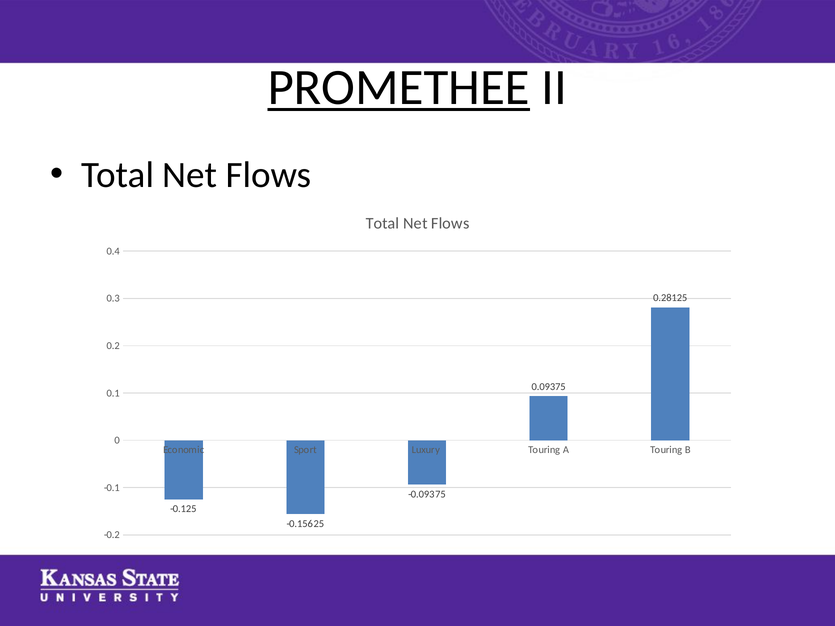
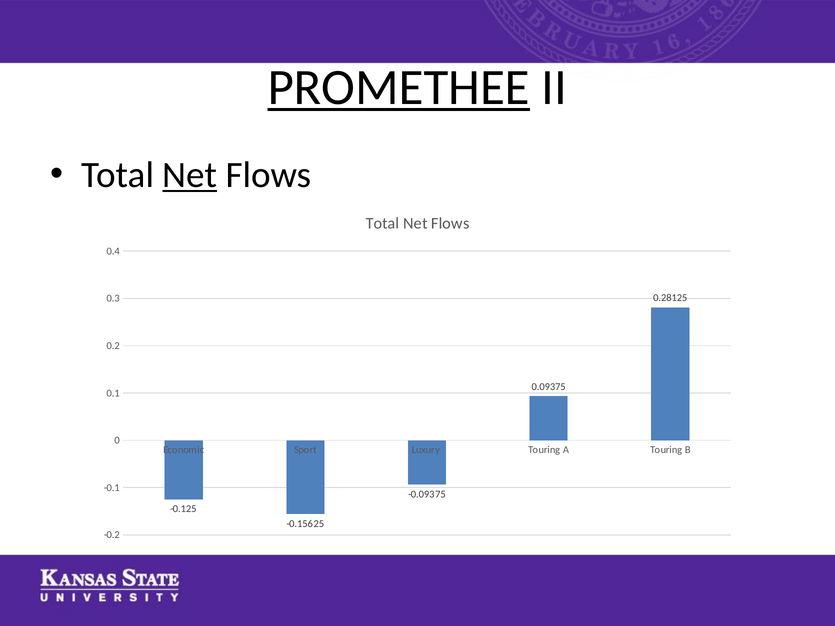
Net at (190, 175) underline: none -> present
